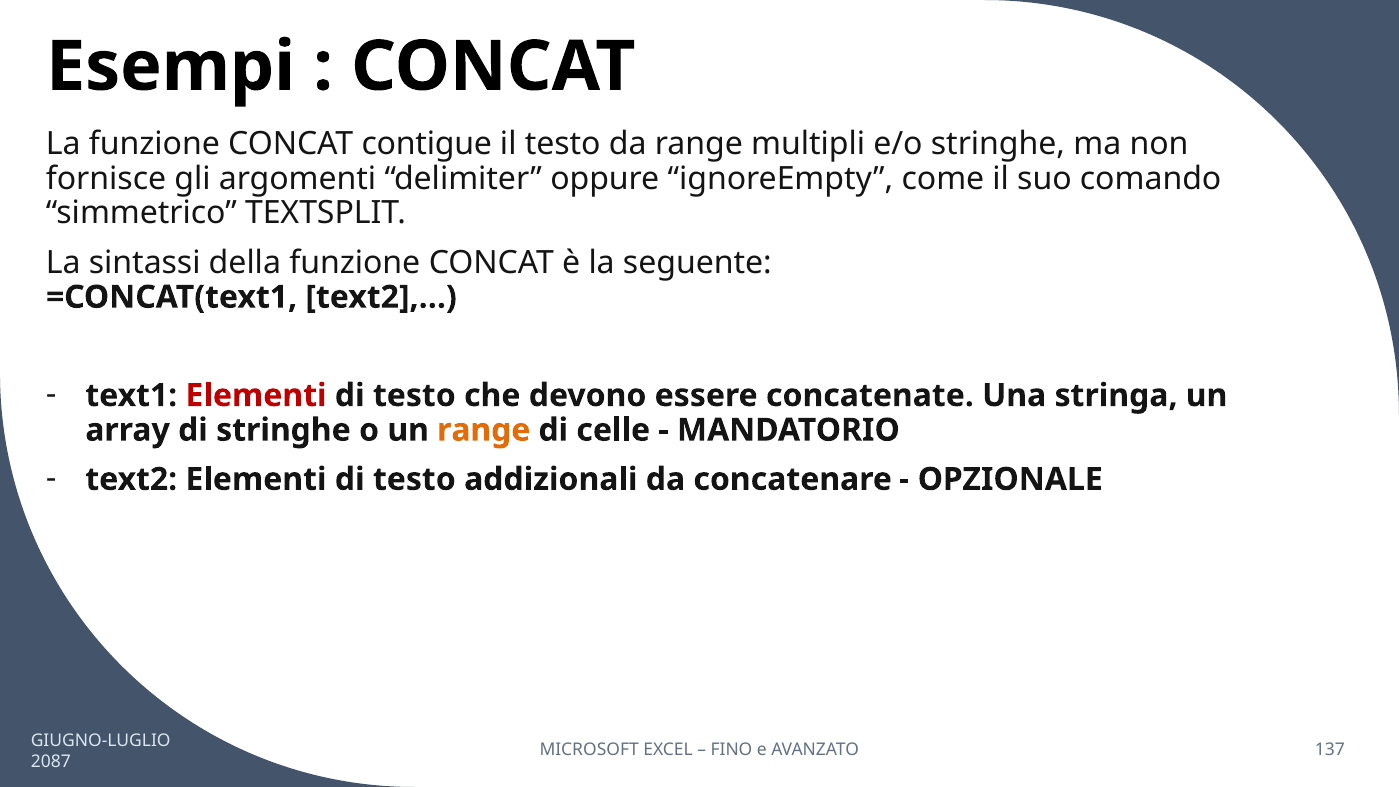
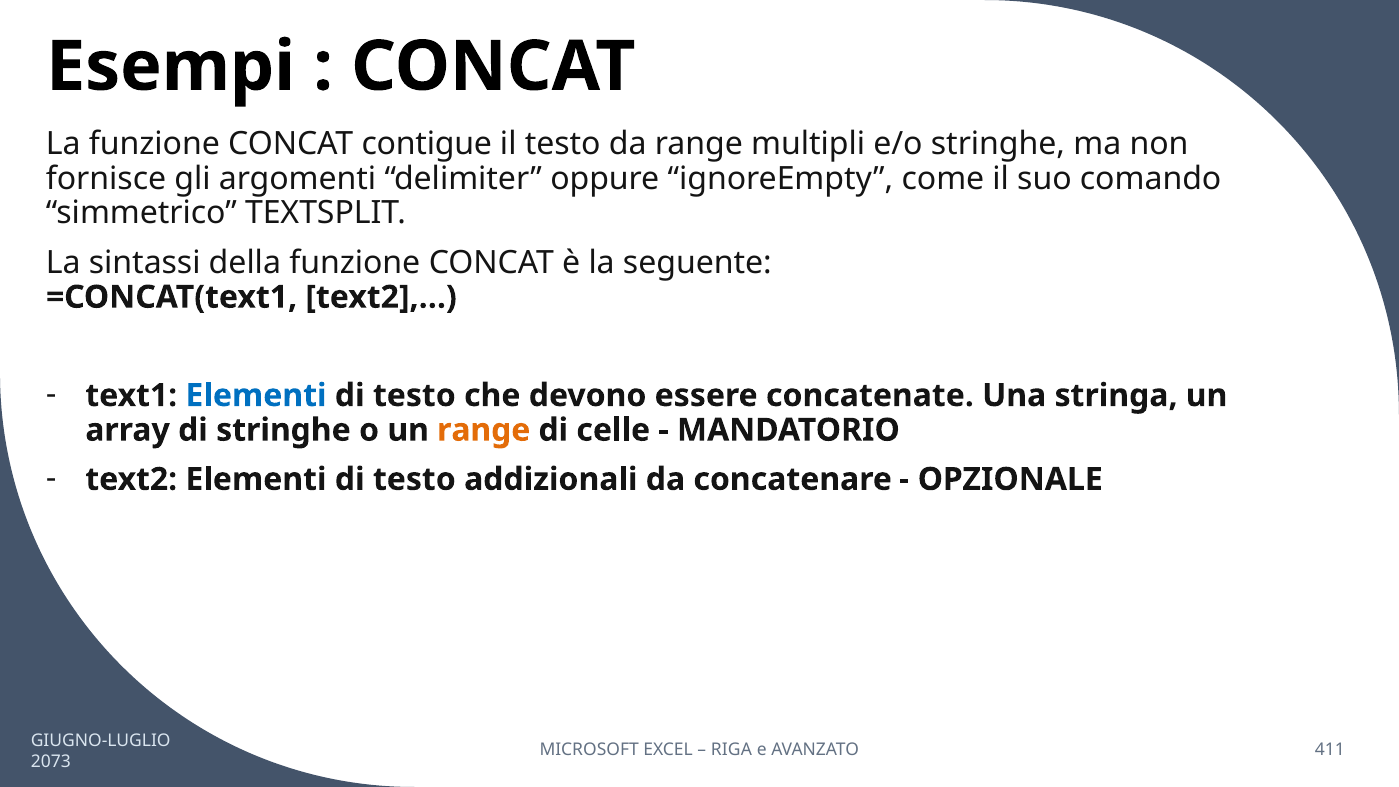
Elementi at (256, 395) colour: red -> blue
FINO: FINO -> RIGA
137: 137 -> 411
2087: 2087 -> 2073
